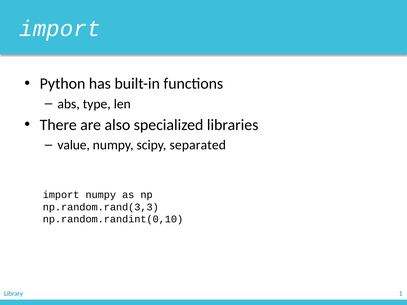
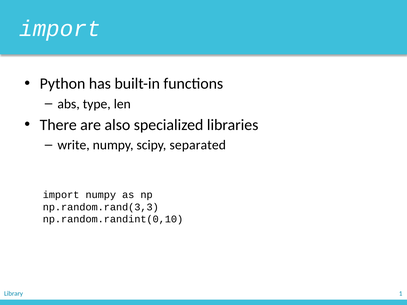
value: value -> write
